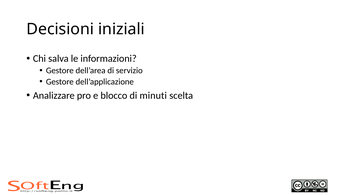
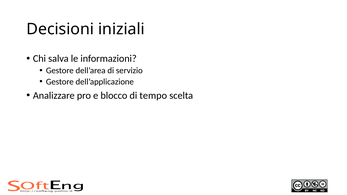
minuti: minuti -> tempo
